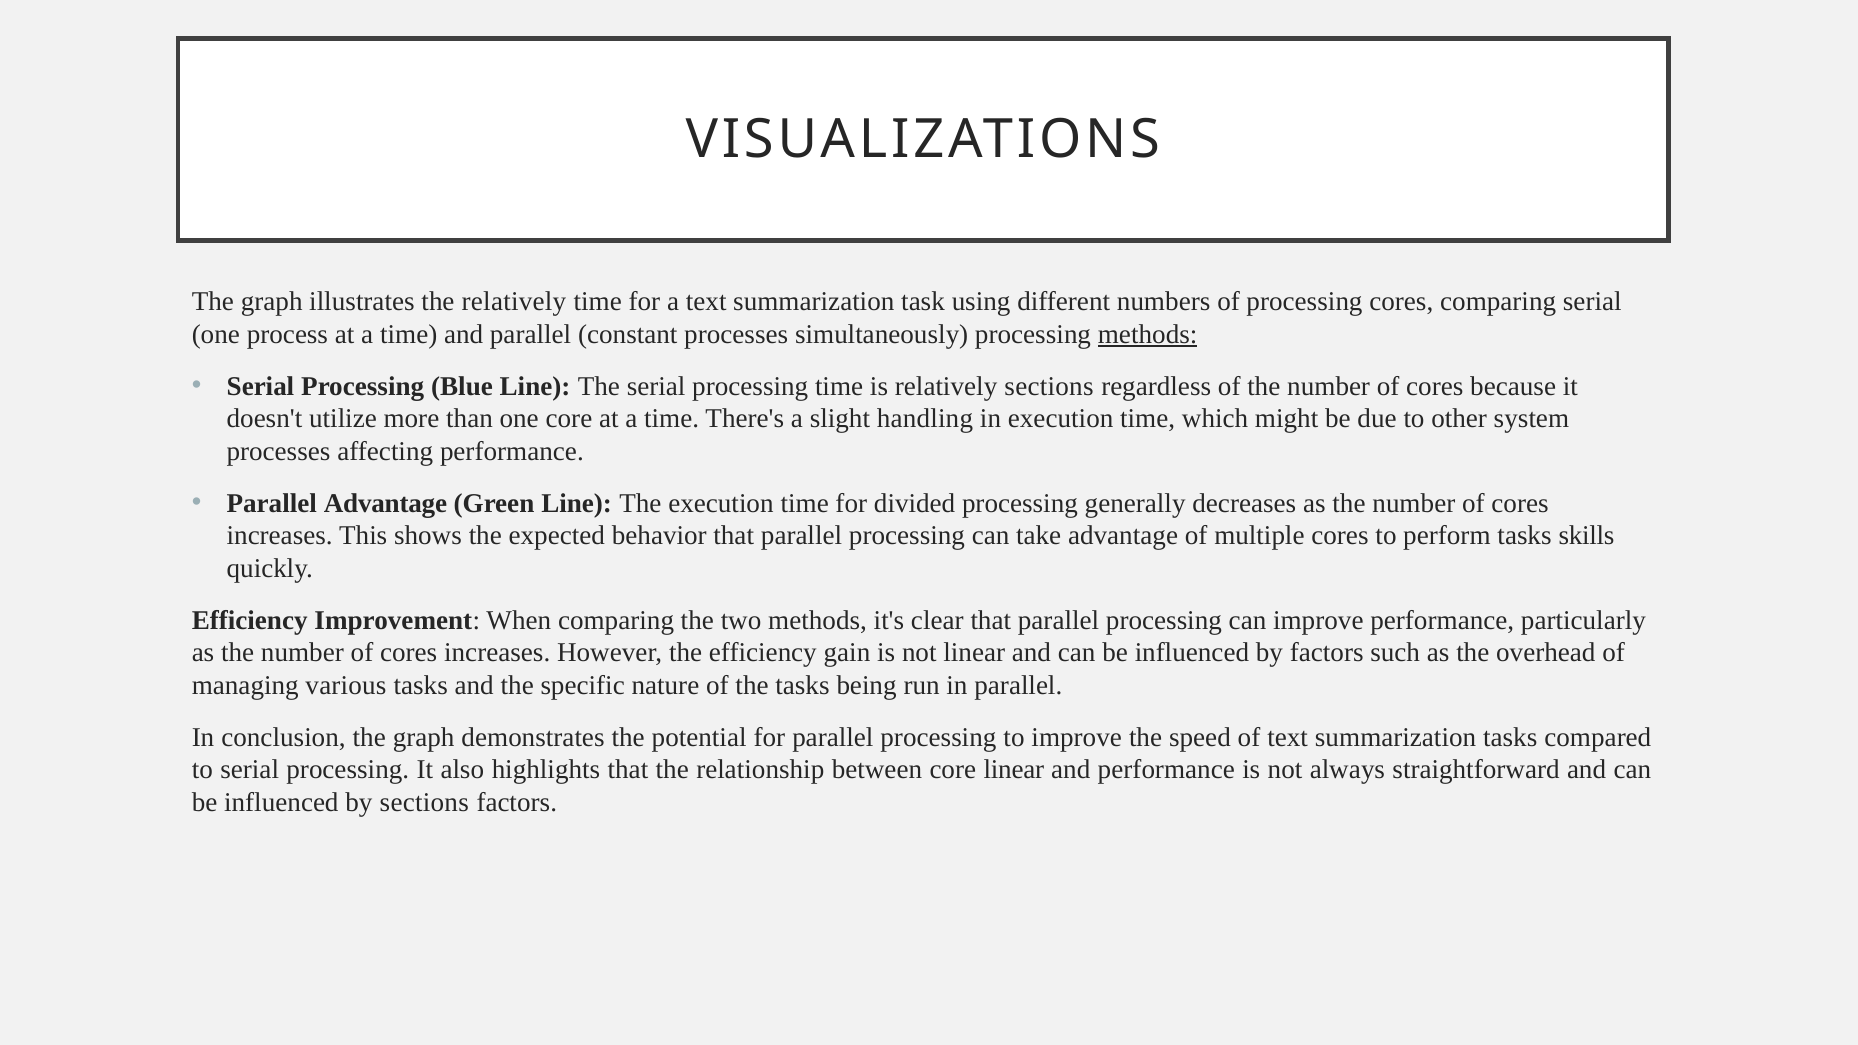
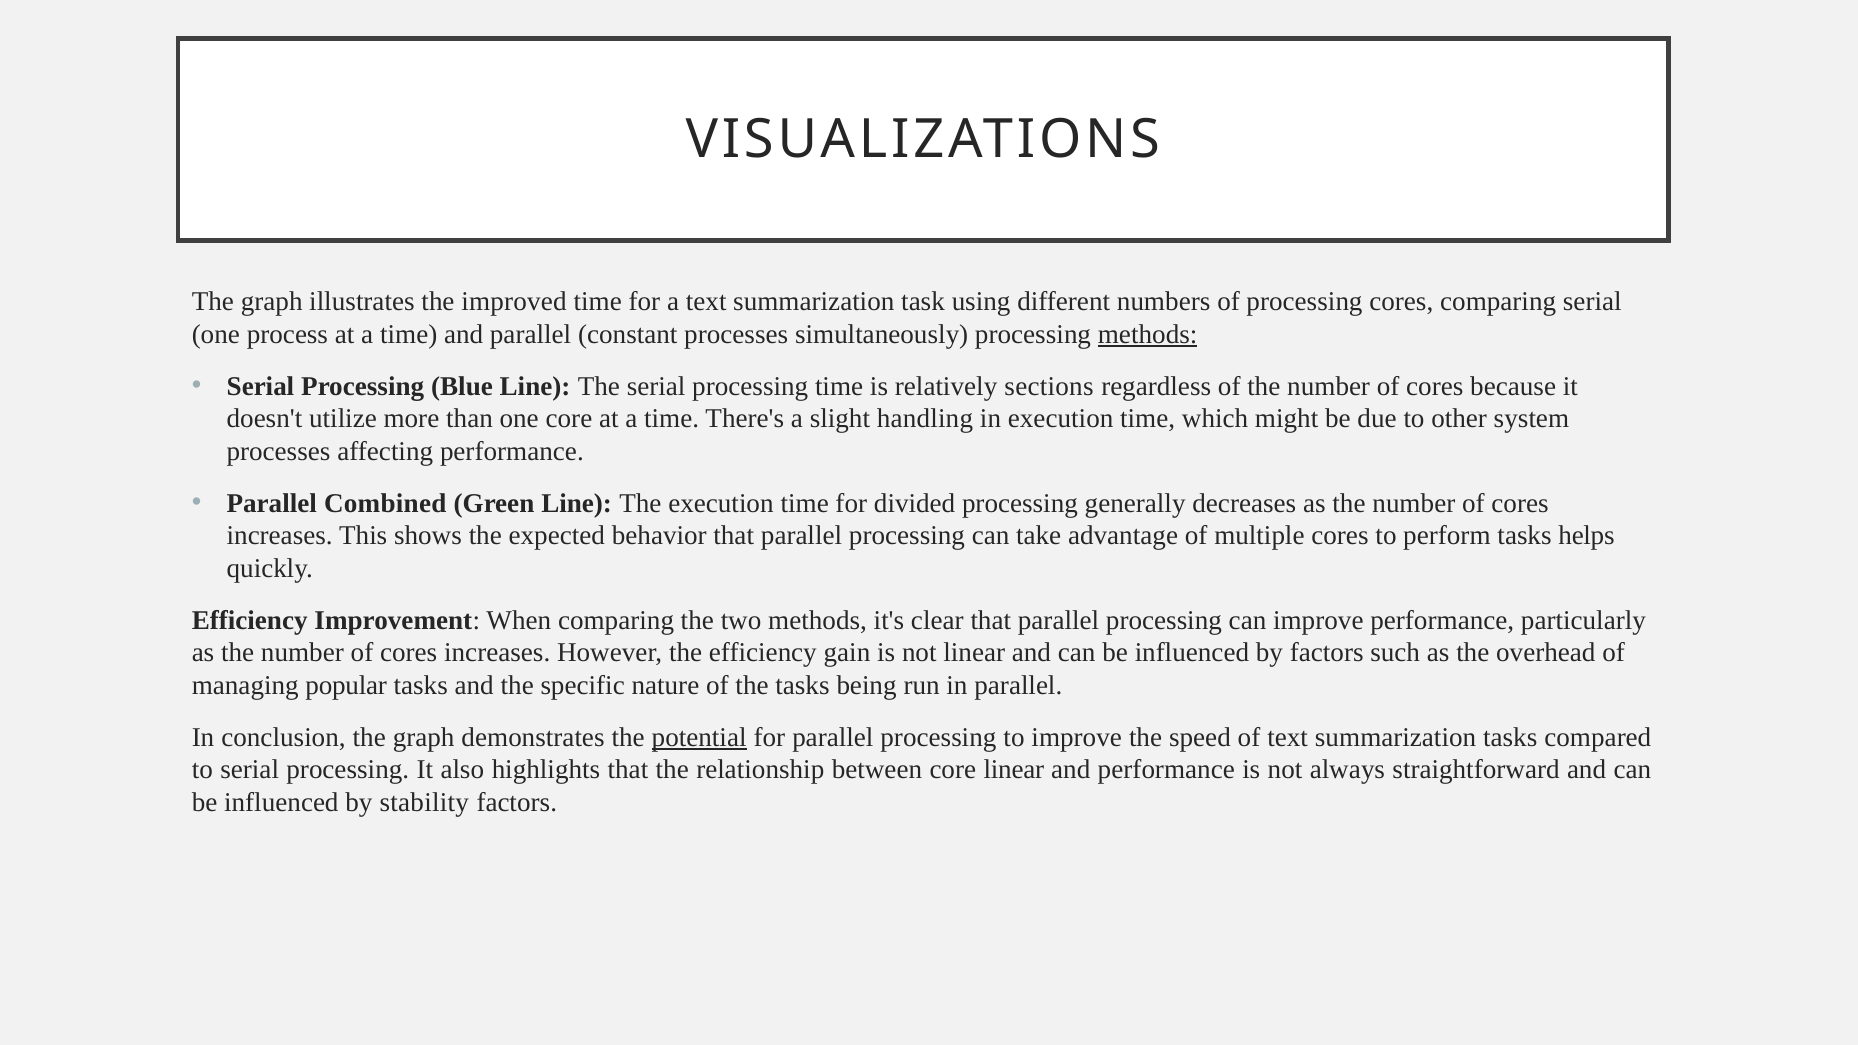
the relatively: relatively -> improved
Parallel Advantage: Advantage -> Combined
skills: skills -> helps
various: various -> popular
potential underline: none -> present
by sections: sections -> stability
